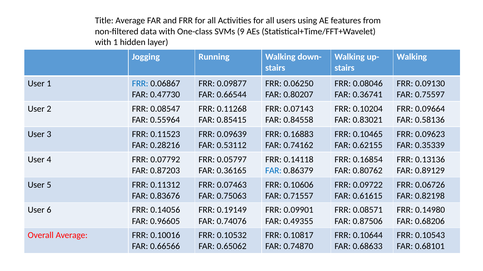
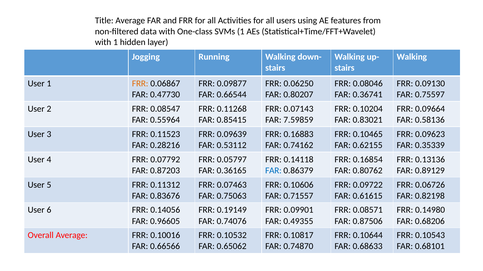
SVMs 9: 9 -> 1
FRR at (140, 84) colour: blue -> orange
0.84558: 0.84558 -> 7.59859
